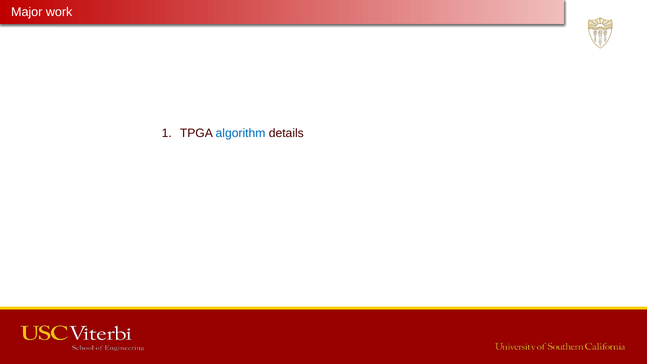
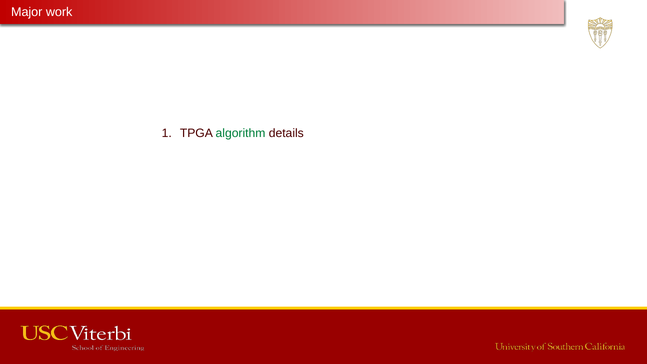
algorithm colour: blue -> green
